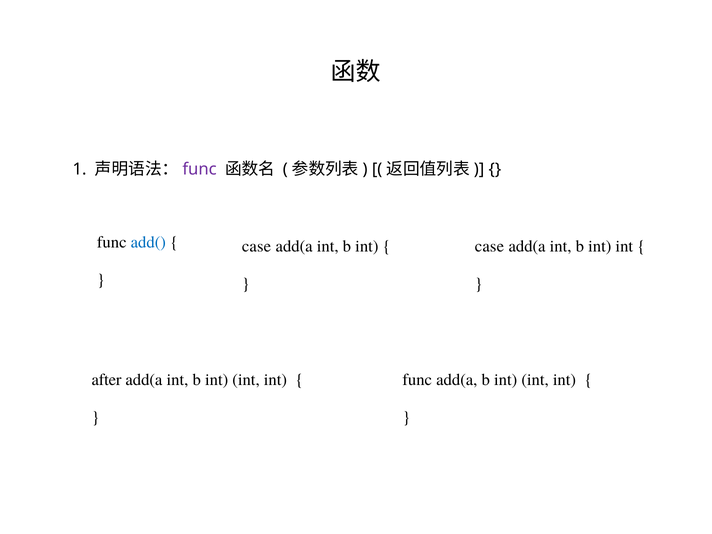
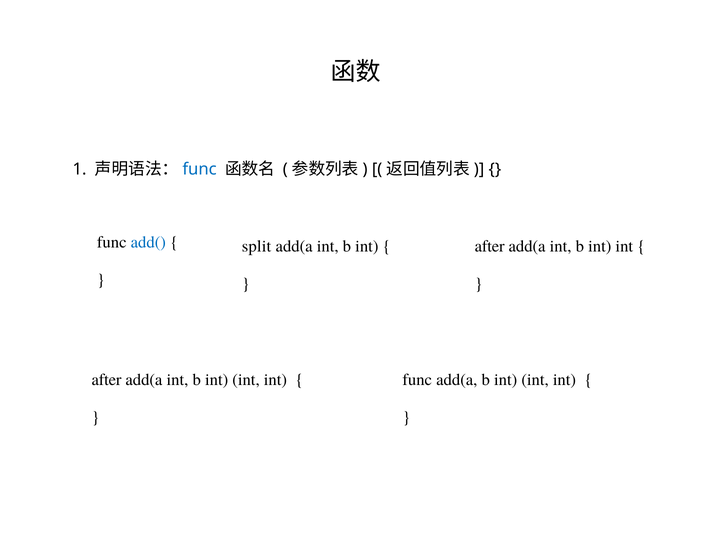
func at (200, 169) colour: purple -> blue
case at (257, 246): case -> split
case at (489, 246): case -> after
